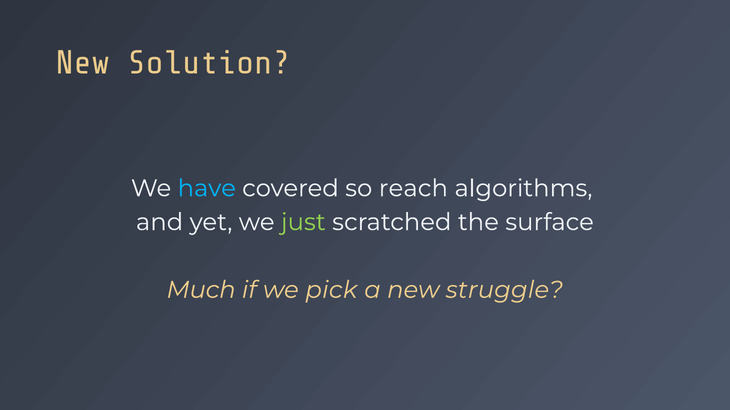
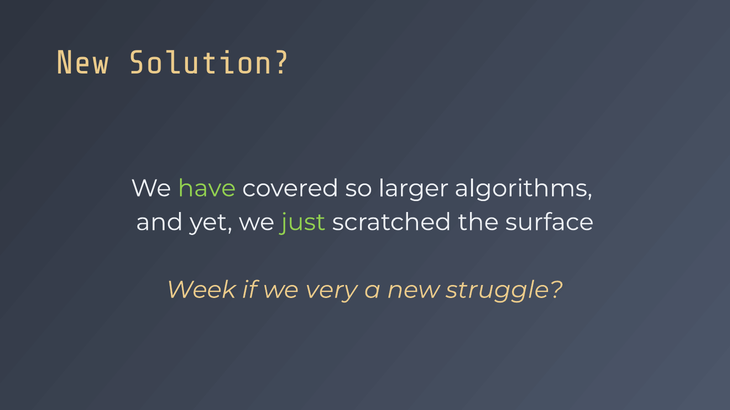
have colour: light blue -> light green
reach: reach -> larger
Much: Much -> Week
pick: pick -> very
